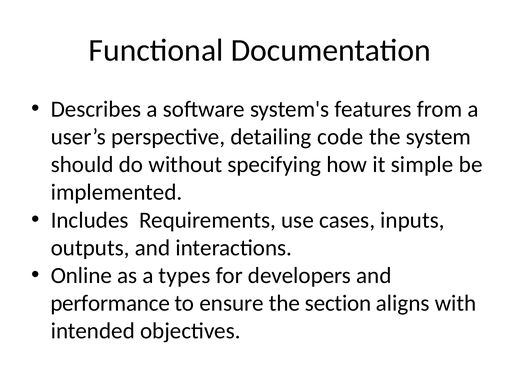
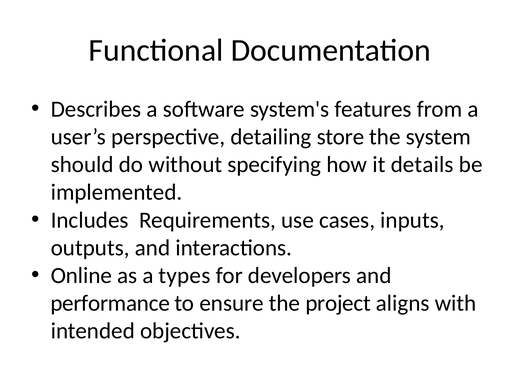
code: code -> store
simple: simple -> details
section: section -> project
